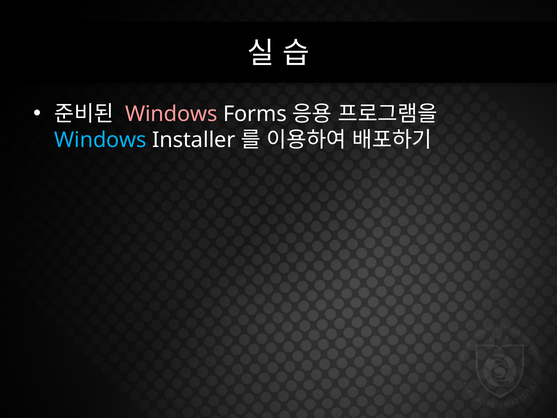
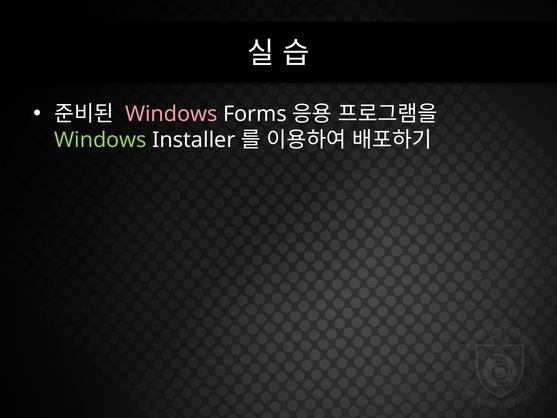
Windows at (100, 140) colour: light blue -> light green
